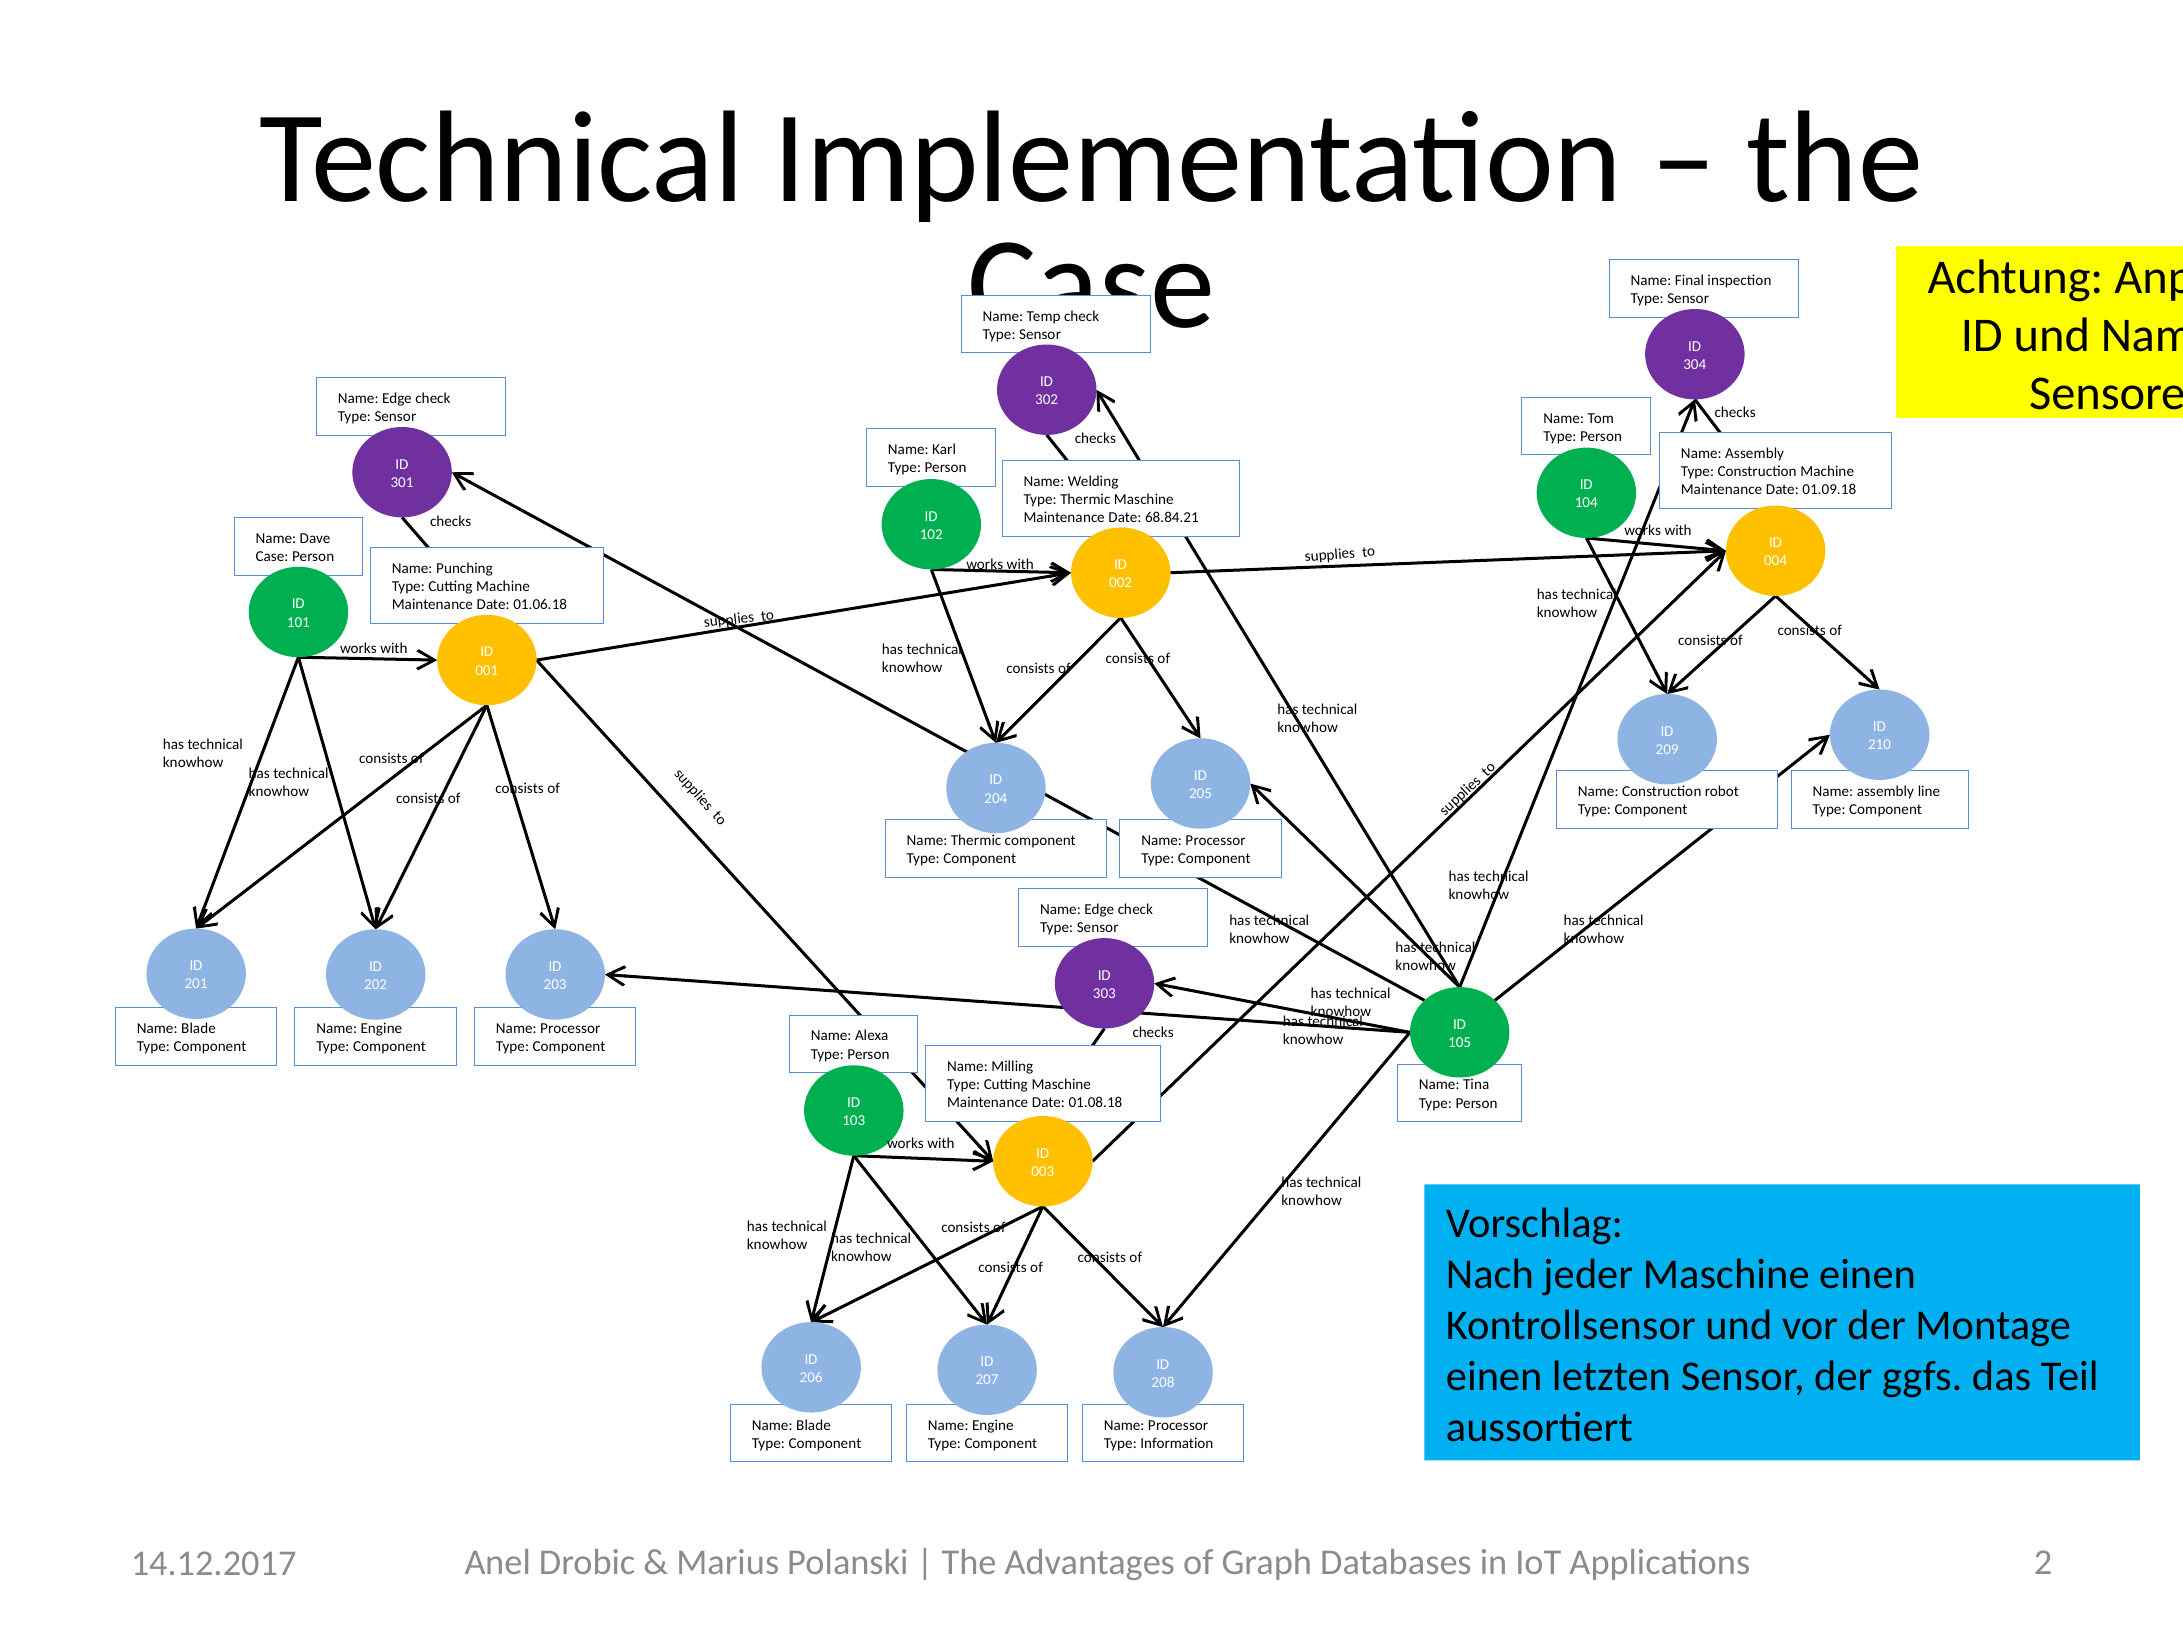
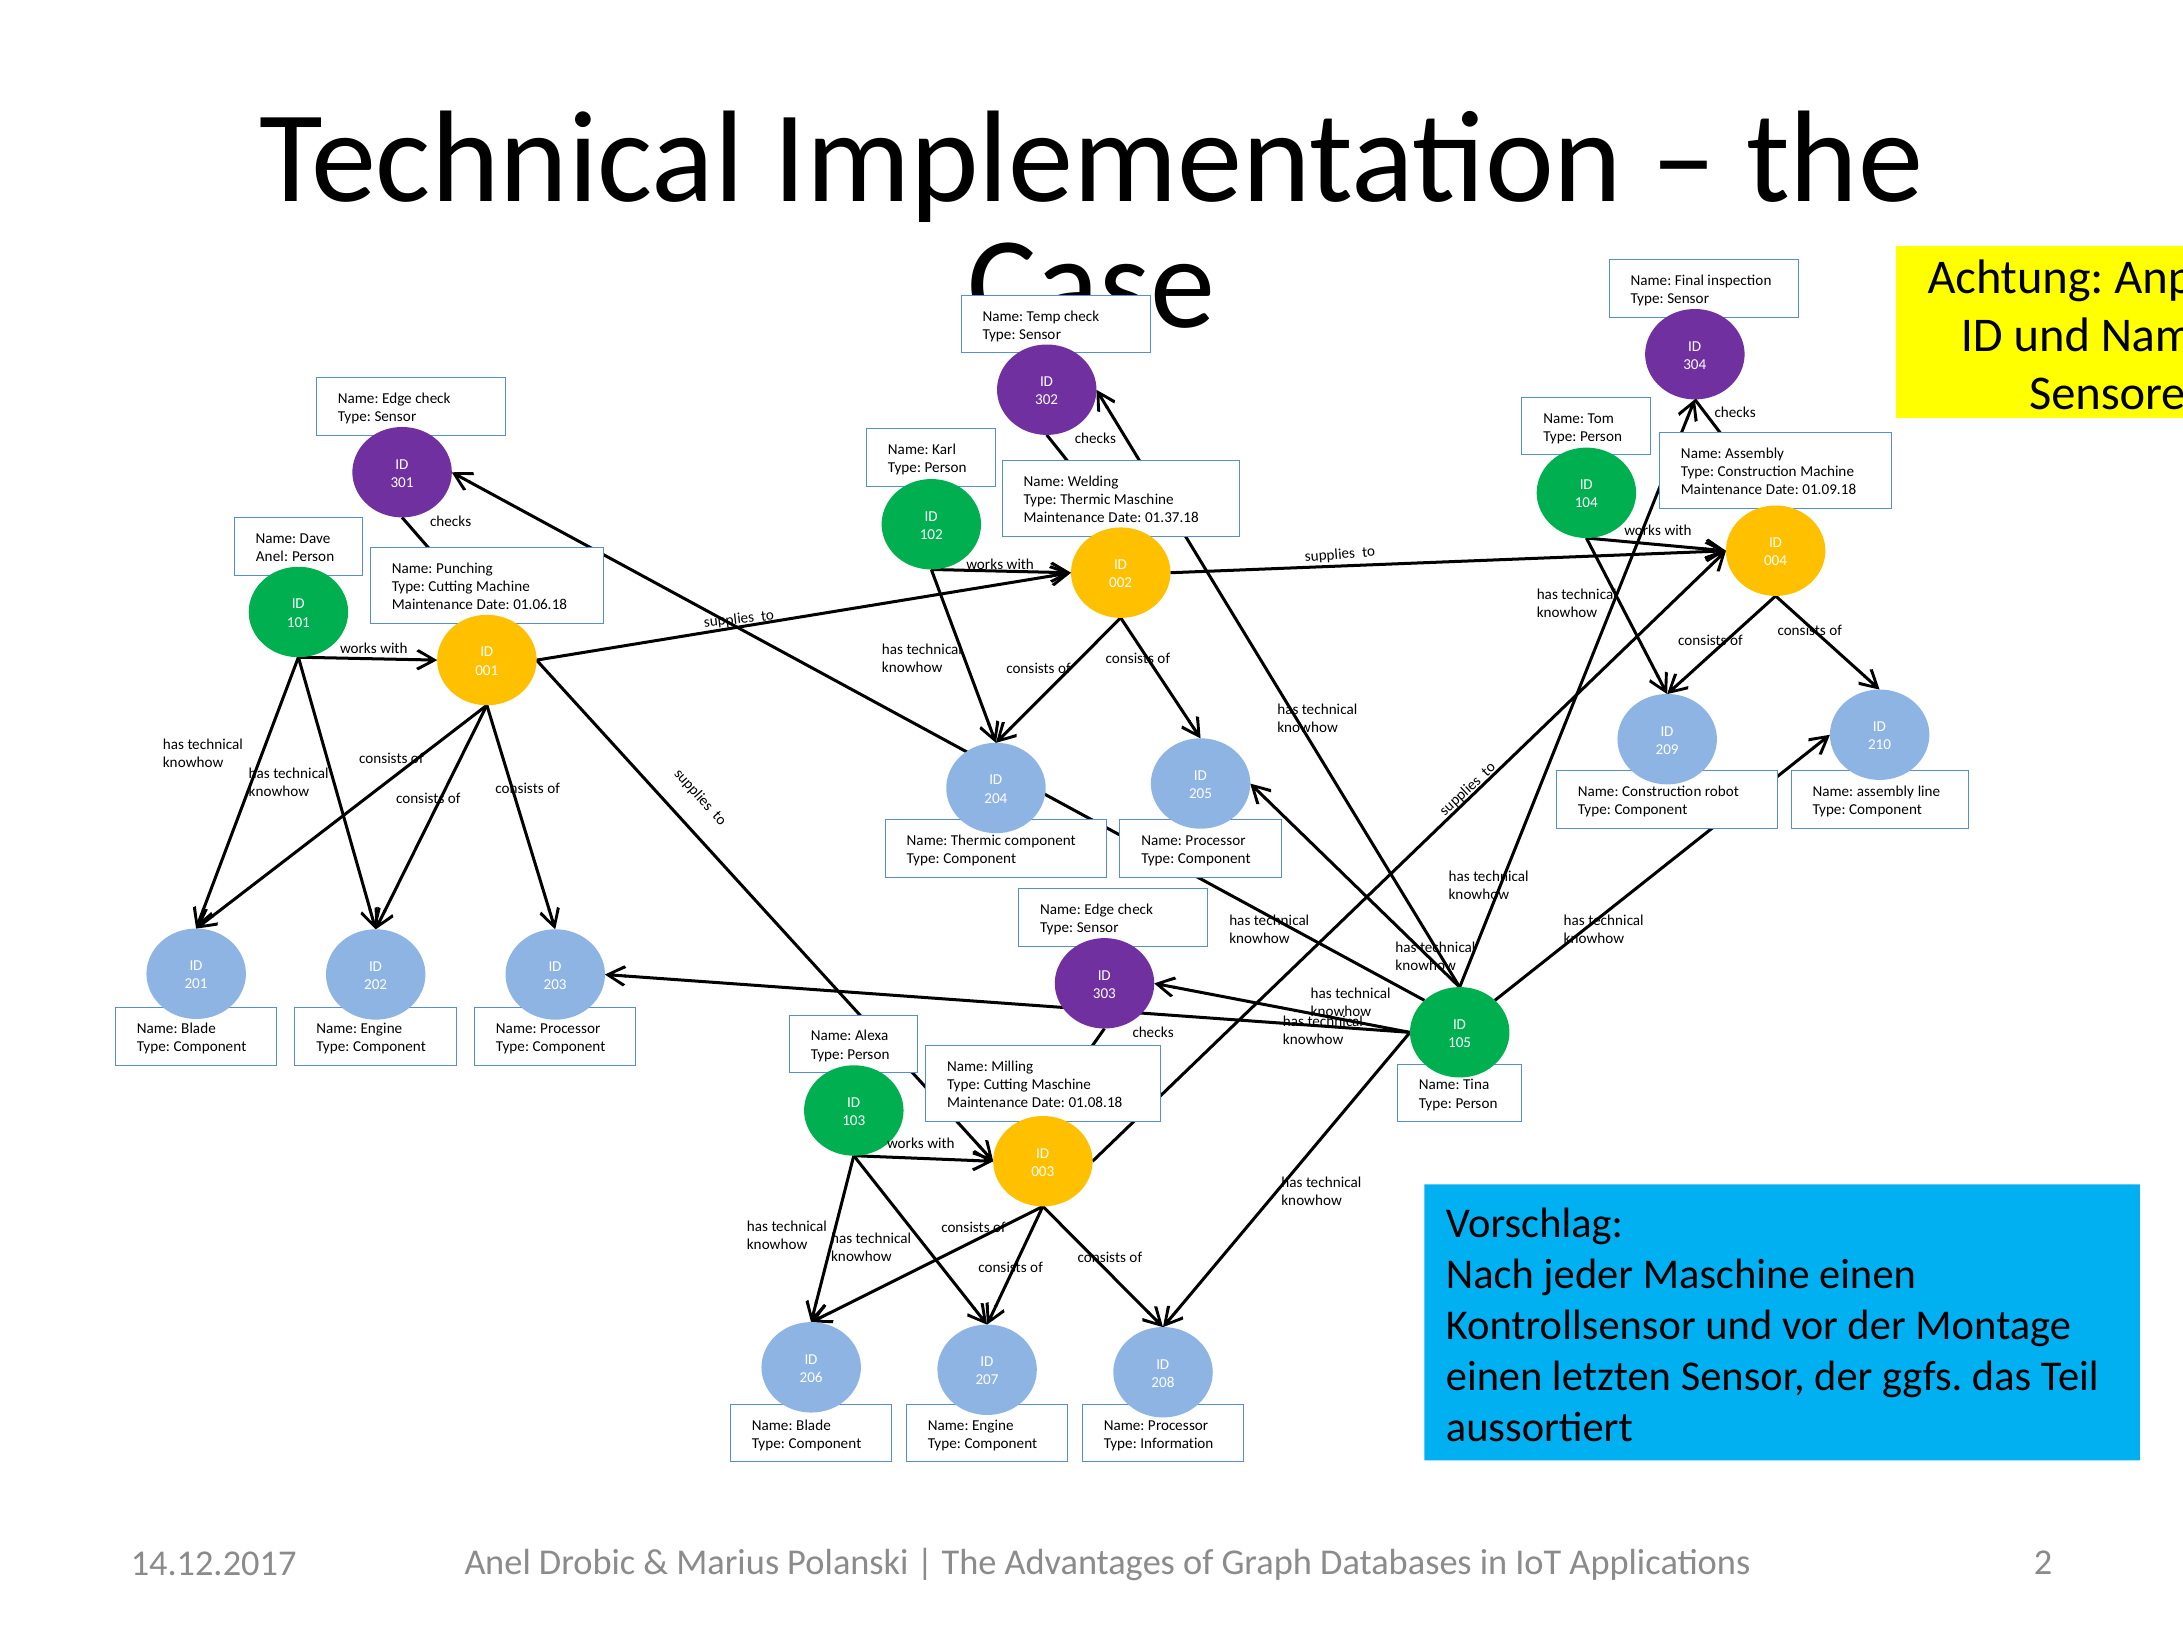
68.84.21: 68.84.21 -> 01.37.18
Case at (272, 557): Case -> Anel
